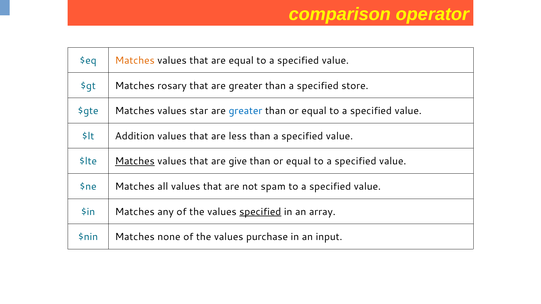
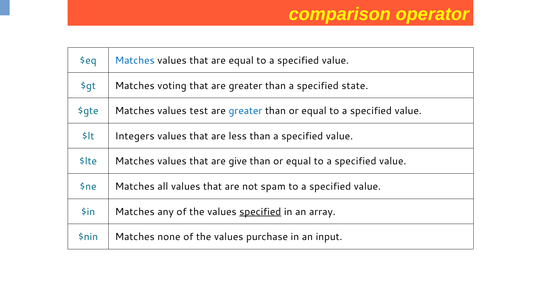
Matches at (135, 61) colour: orange -> blue
rosary: rosary -> voting
store: store -> state
star: star -> test
Addition: Addition -> Integers
Matches at (135, 161) underline: present -> none
